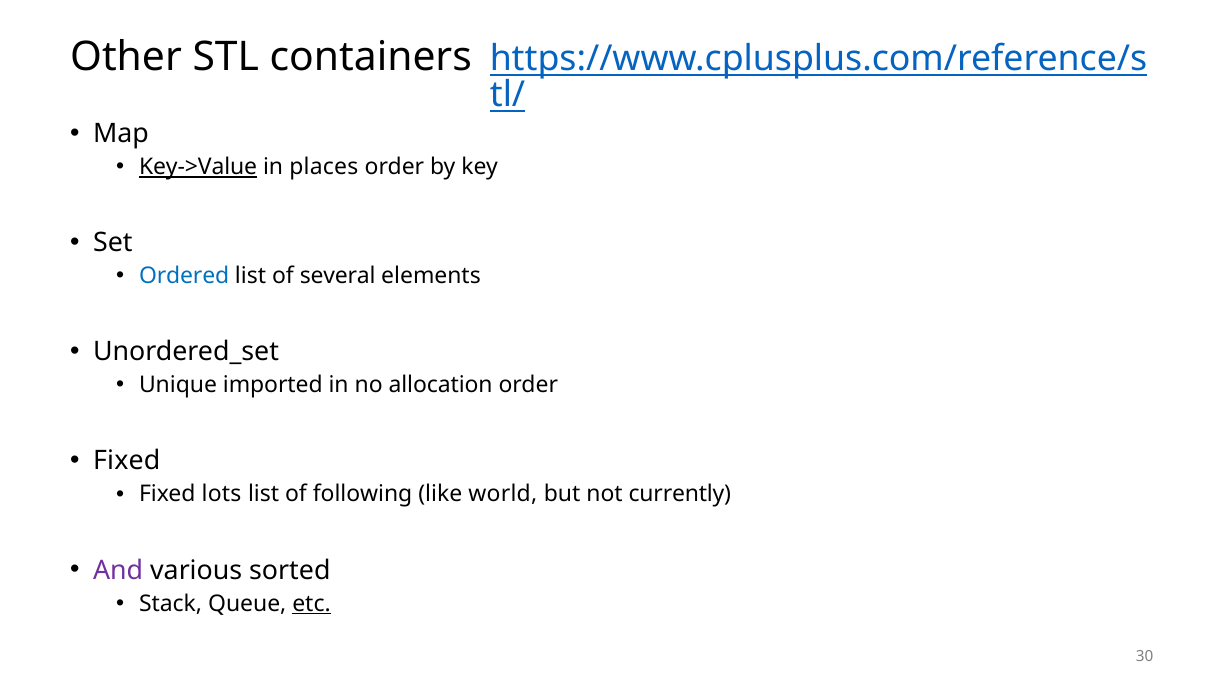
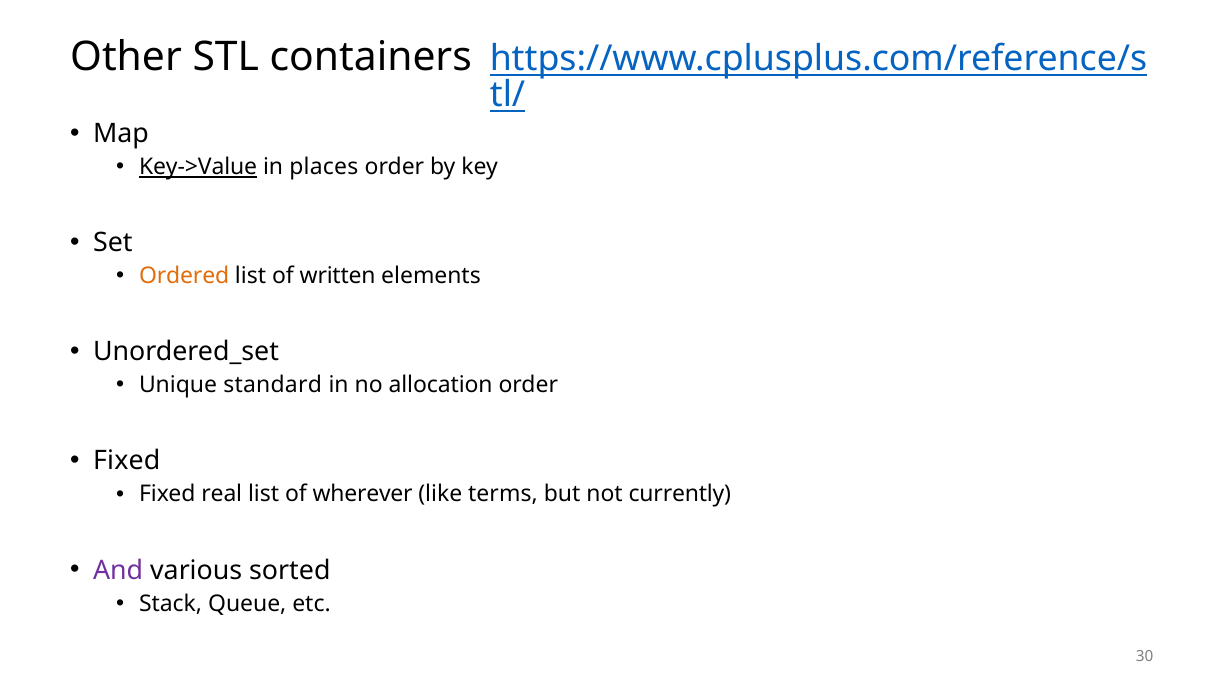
Ordered colour: blue -> orange
several: several -> written
imported: imported -> standard
lots: lots -> real
following: following -> wherever
world: world -> terms
etc underline: present -> none
